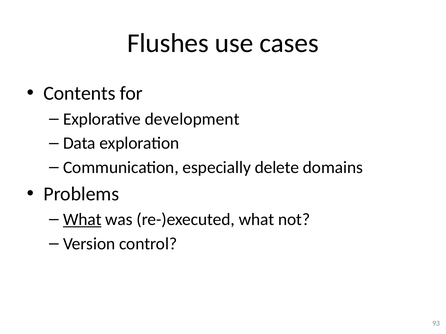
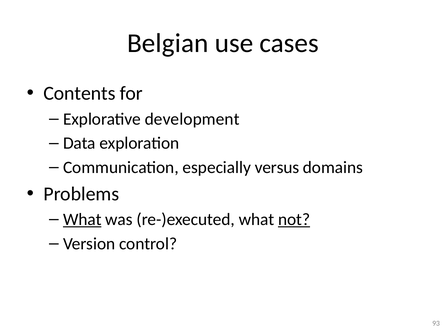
Flushes: Flushes -> Belgian
delete: delete -> versus
not underline: none -> present
